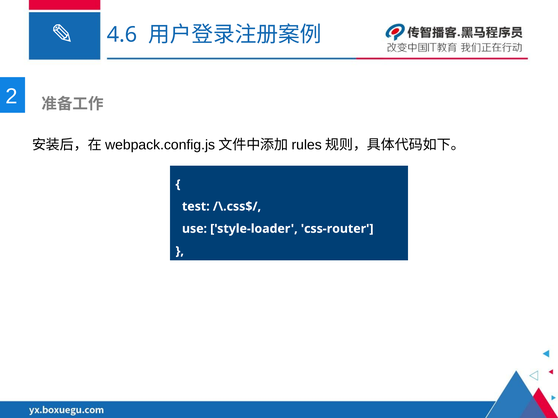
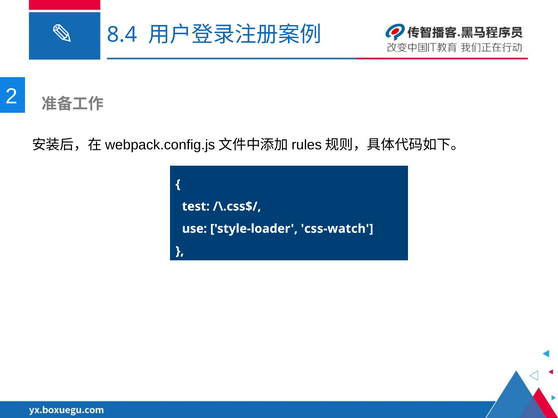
4.6: 4.6 -> 8.4
css-router: css-router -> css-watch
